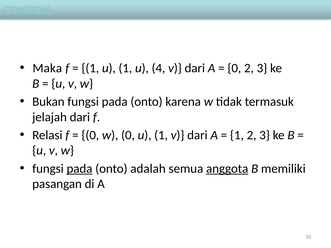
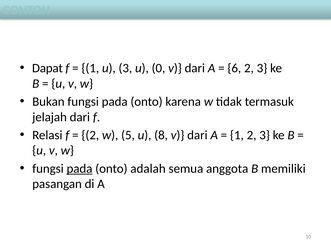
Maka: Maka -> Dapat
1 u 1: 1 -> 3
4: 4 -> 0
0 at (234, 68): 0 -> 6
0 at (90, 135): 0 -> 2
w 0: 0 -> 5
1 at (161, 135): 1 -> 8
anggota underline: present -> none
